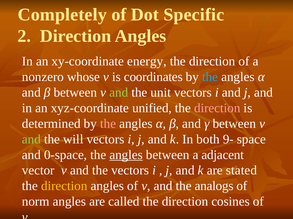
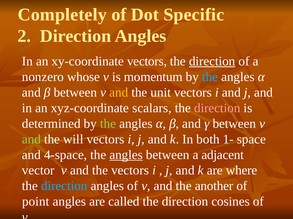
xy-coordinate energy: energy -> vectors
direction at (212, 61) underline: none -> present
coordinates: coordinates -> momentum
and at (119, 93) colour: light green -> yellow
unified: unified -> scalars
the at (108, 124) colour: pink -> light green
9-: 9- -> 1-
0-space: 0-space -> 4-space
stated: stated -> where
direction at (64, 187) colour: yellow -> light blue
analogs: analogs -> another
norm: norm -> point
